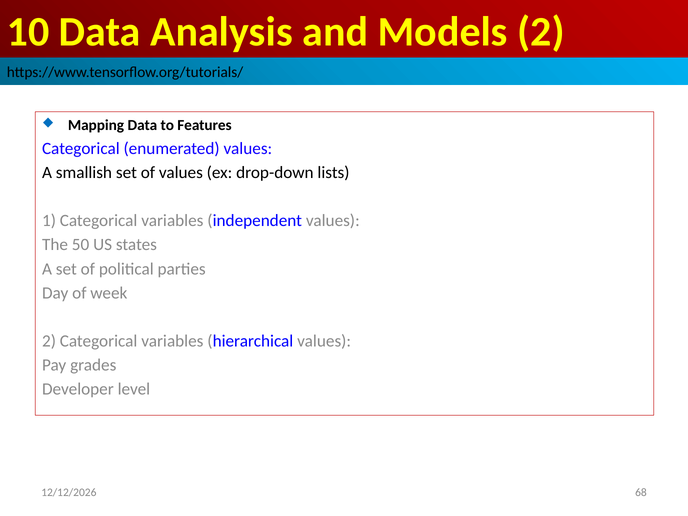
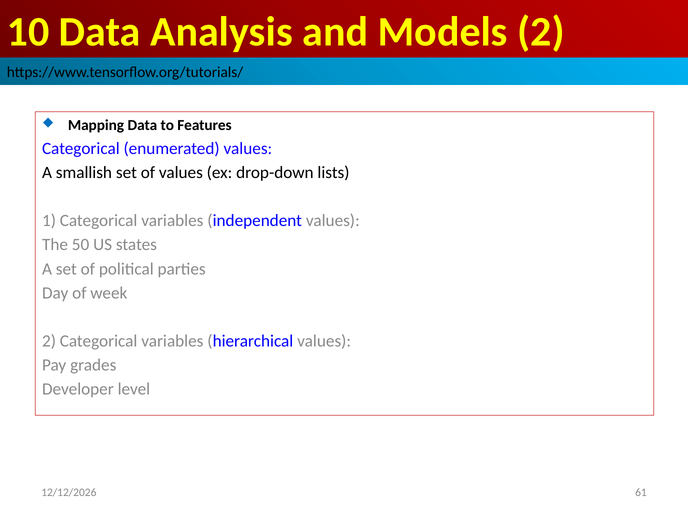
68: 68 -> 61
